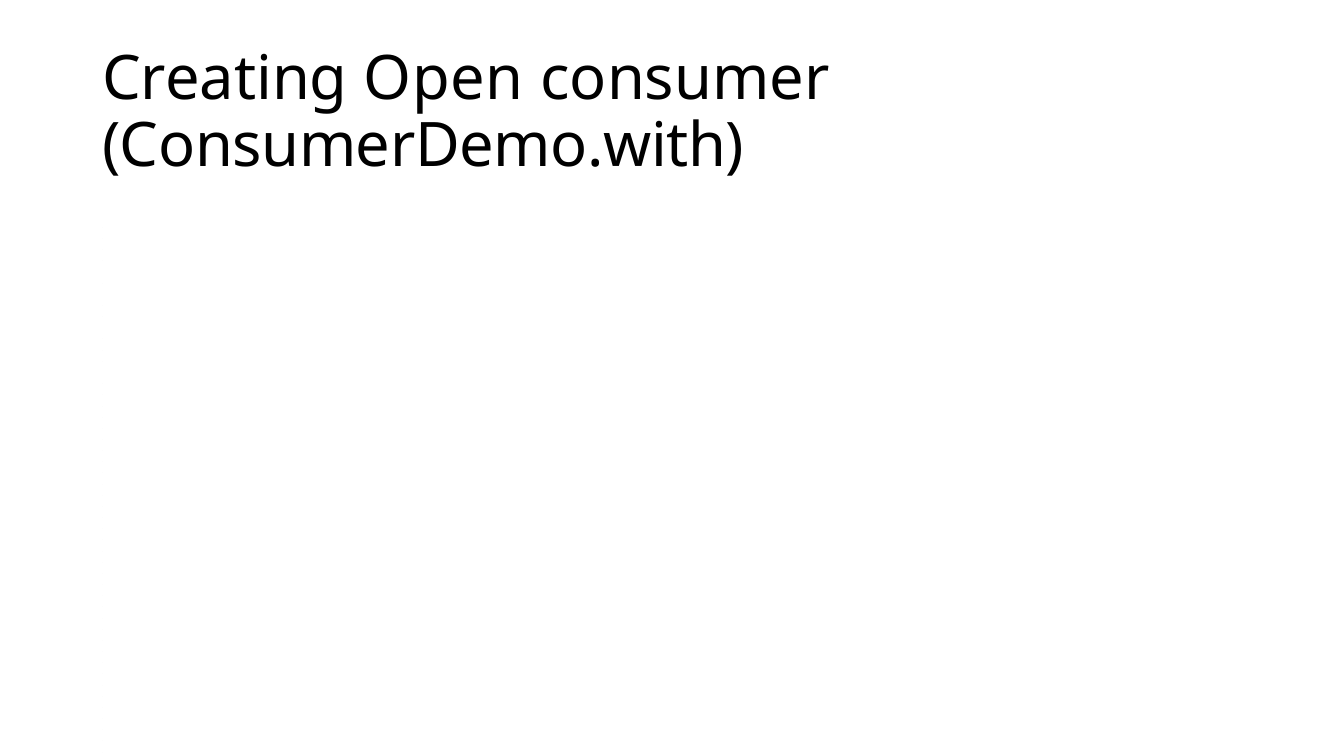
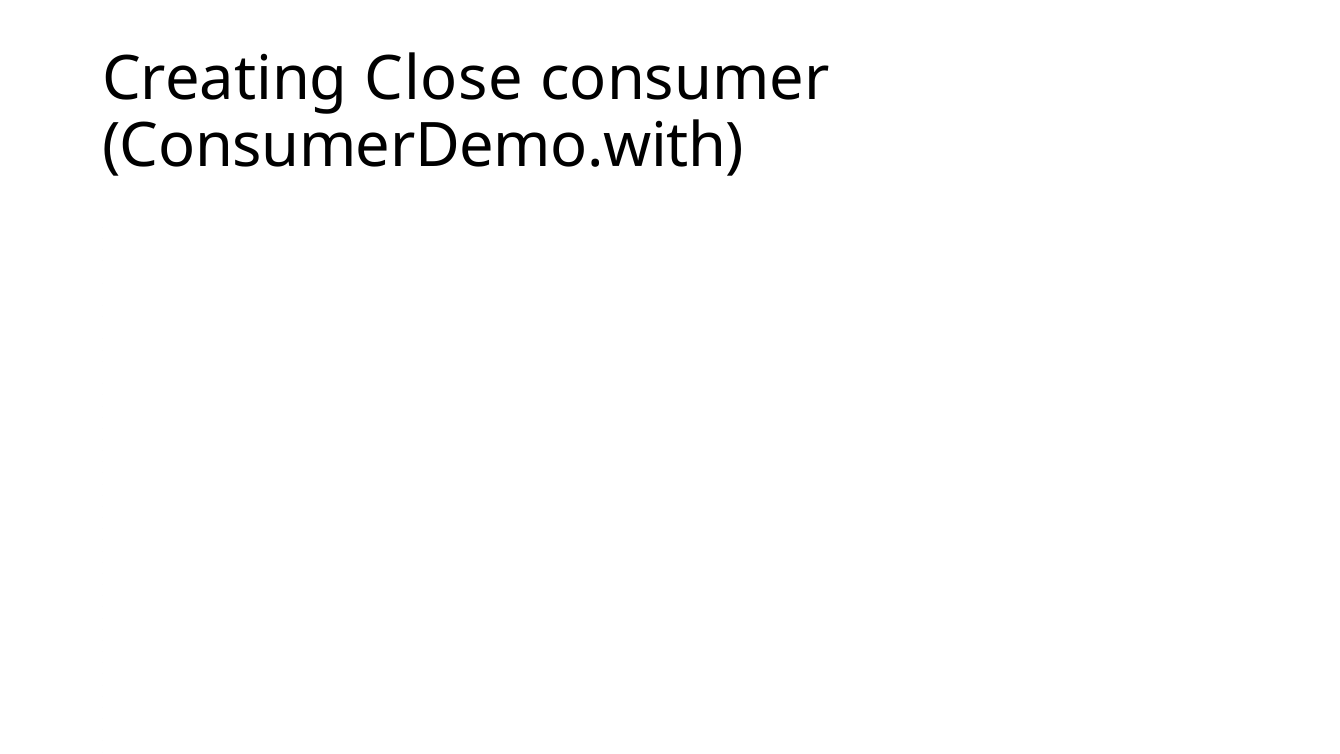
Open: Open -> Close
